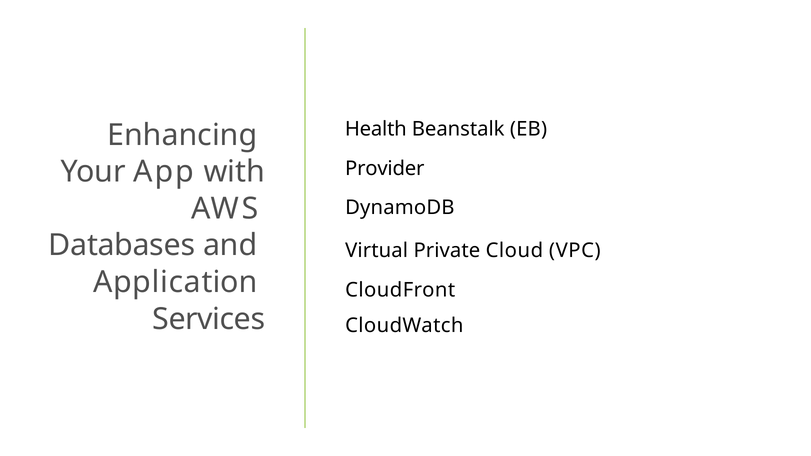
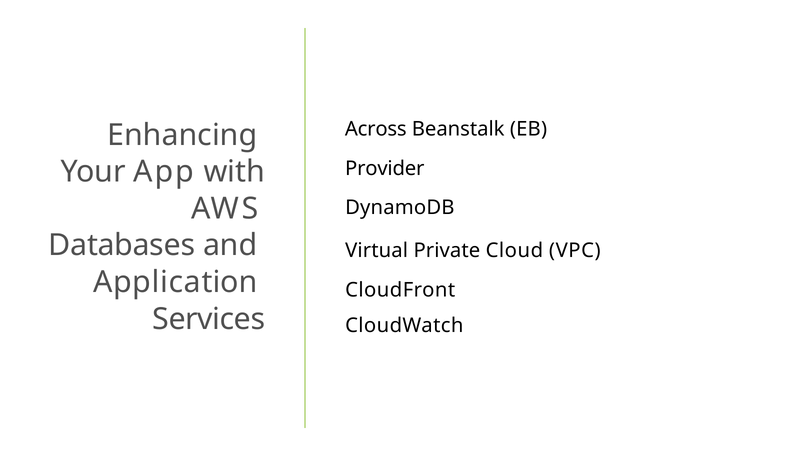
Health: Health -> Across
